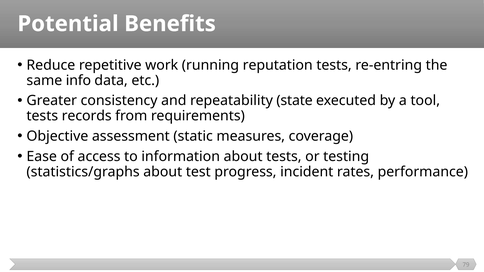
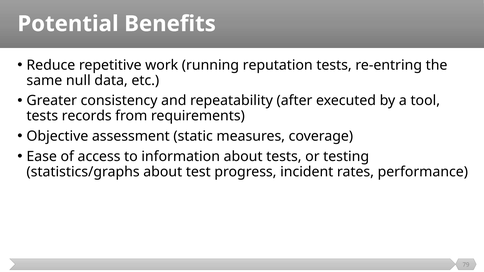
info: info -> null
state: state -> after
